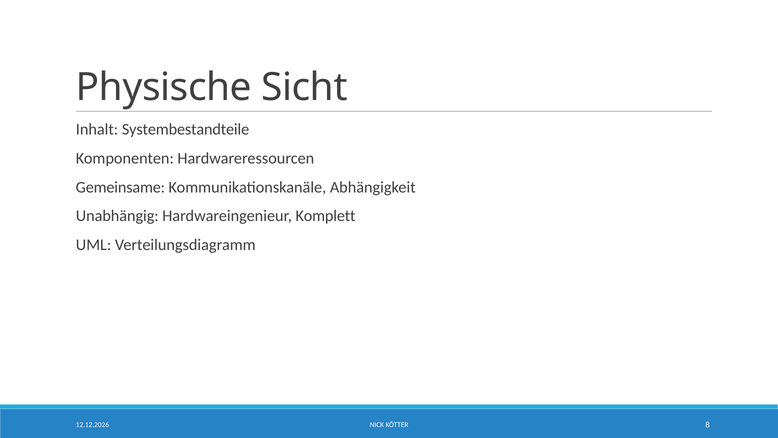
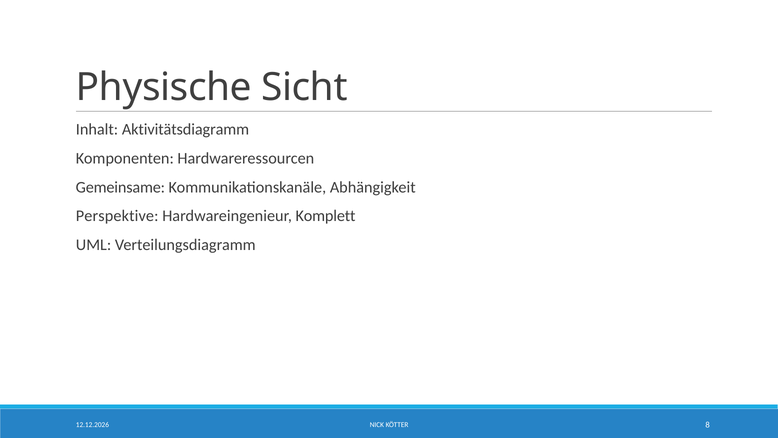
Systembestandteile: Systembestandteile -> Aktivitätsdiagramm
Unabhängig: Unabhängig -> Perspektive
